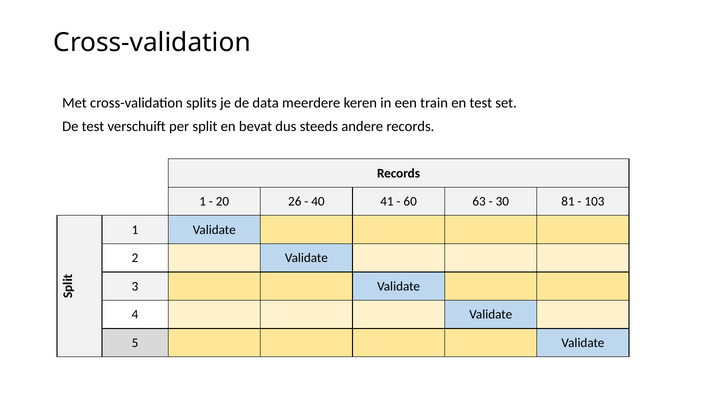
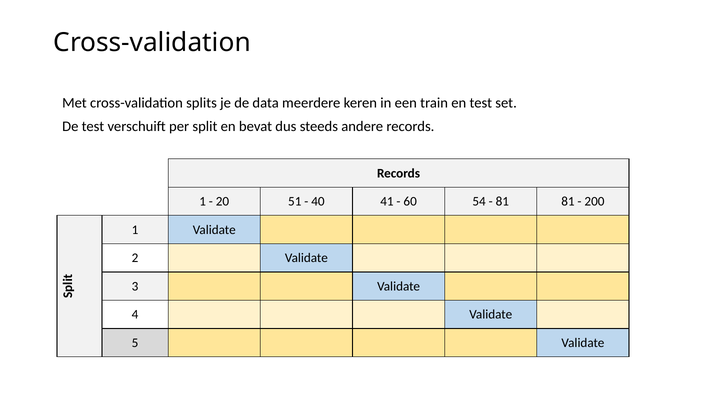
26: 26 -> 51
63: 63 -> 54
30 at (502, 202): 30 -> 81
103: 103 -> 200
